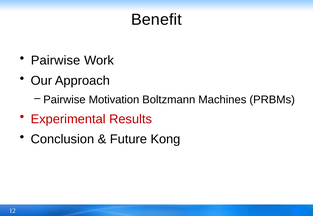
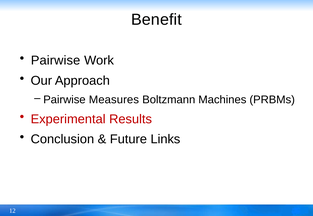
Motivation: Motivation -> Measures
Kong: Kong -> Links
